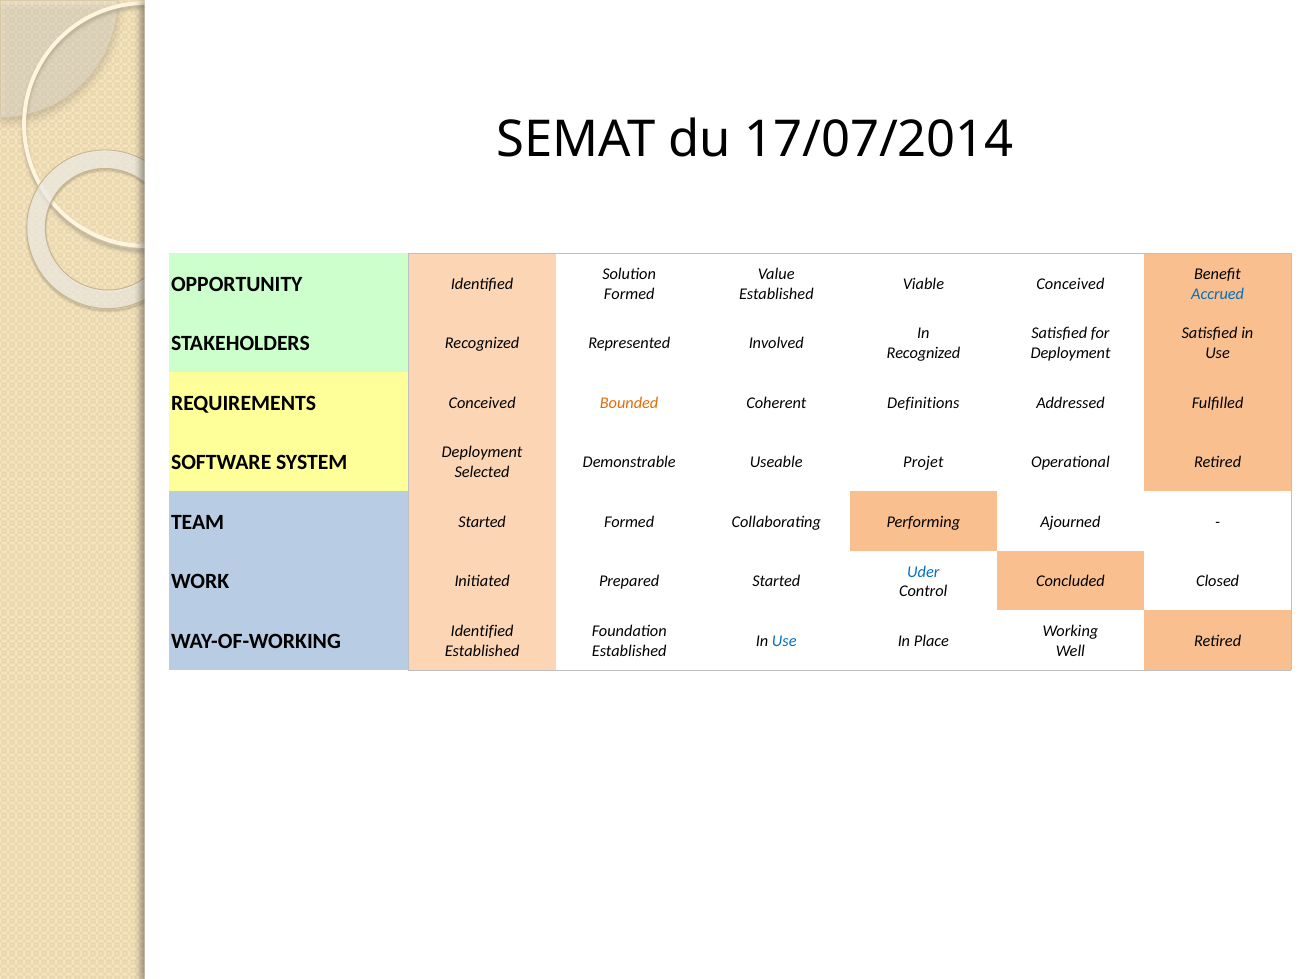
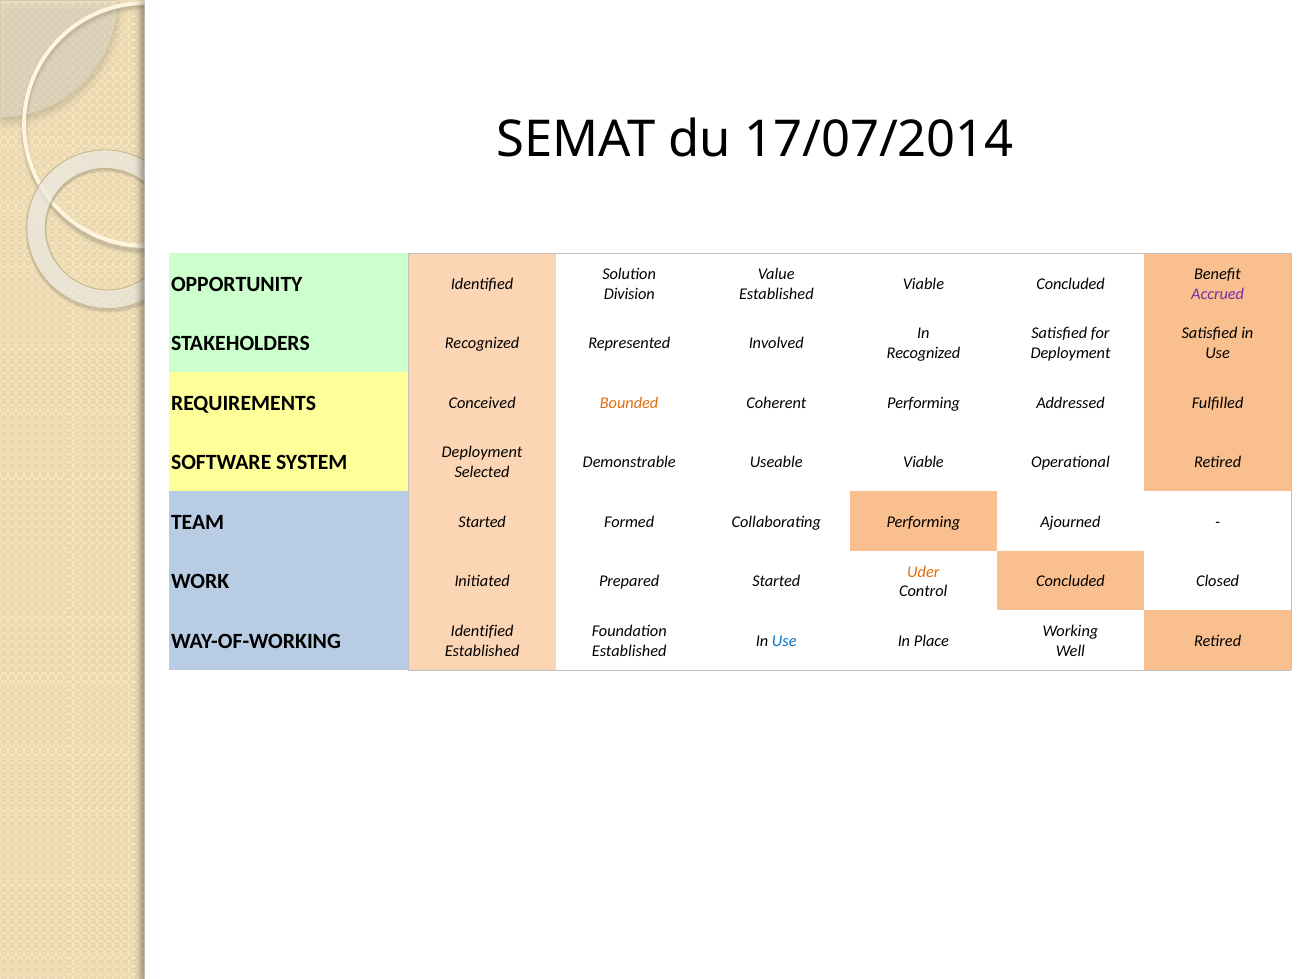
Viable Conceived: Conceived -> Concluded
Formed at (629, 294): Formed -> Division
Accrued colour: blue -> purple
Coherent Definitions: Definitions -> Performing
Useable Projet: Projet -> Viable
Uder colour: blue -> orange
